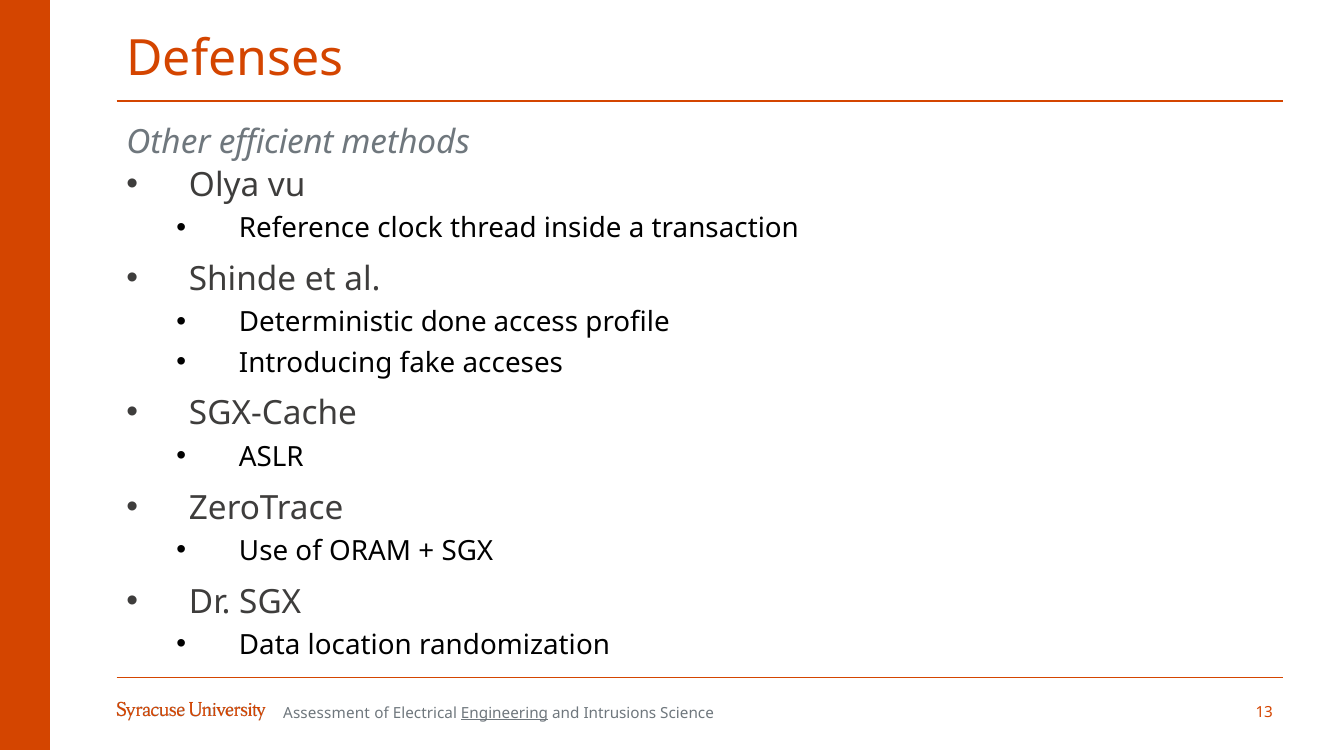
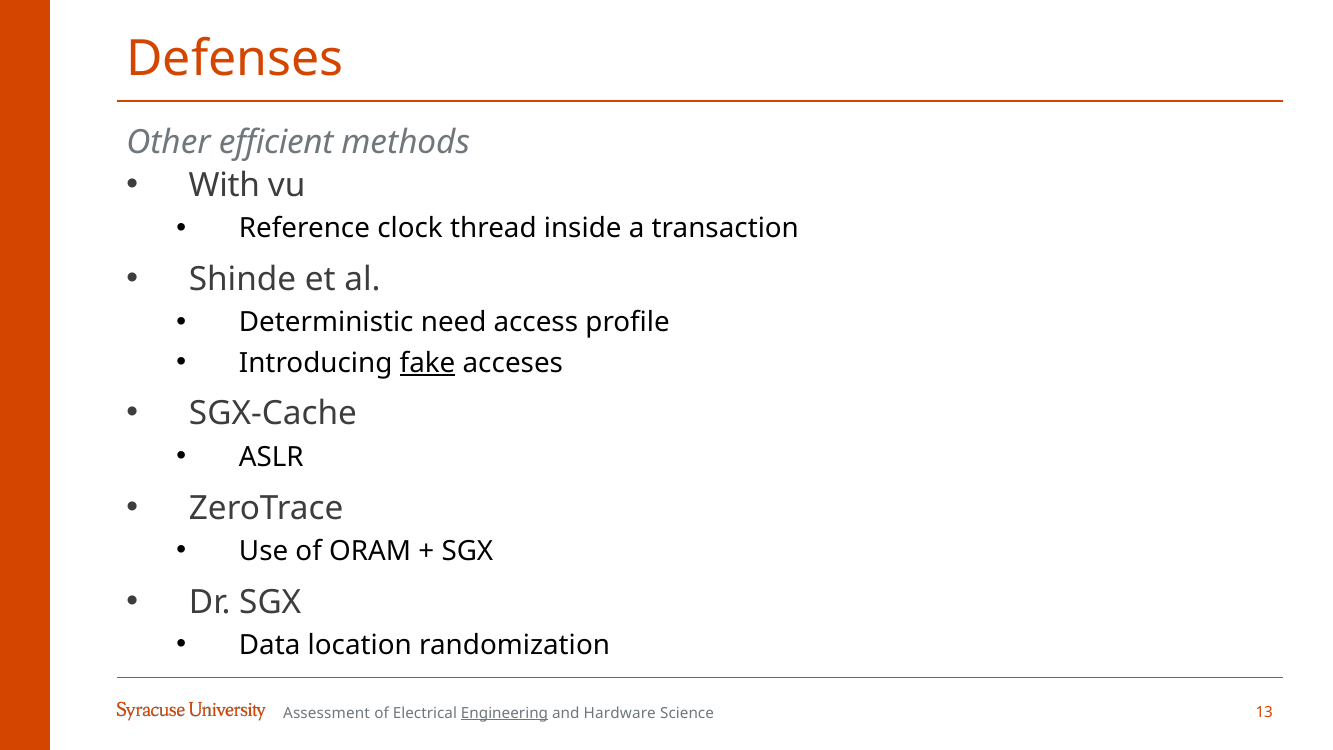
Olya: Olya -> With
done: done -> need
fake underline: none -> present
Intrusions: Intrusions -> Hardware
